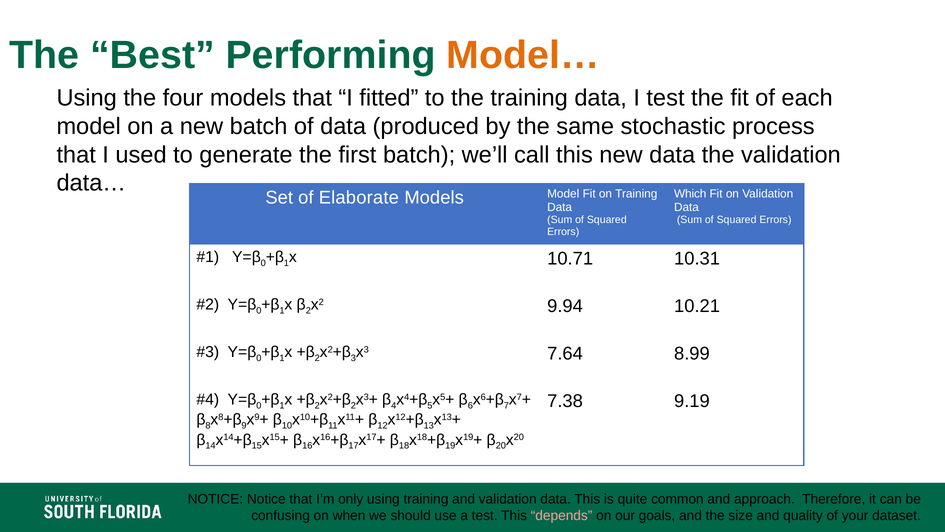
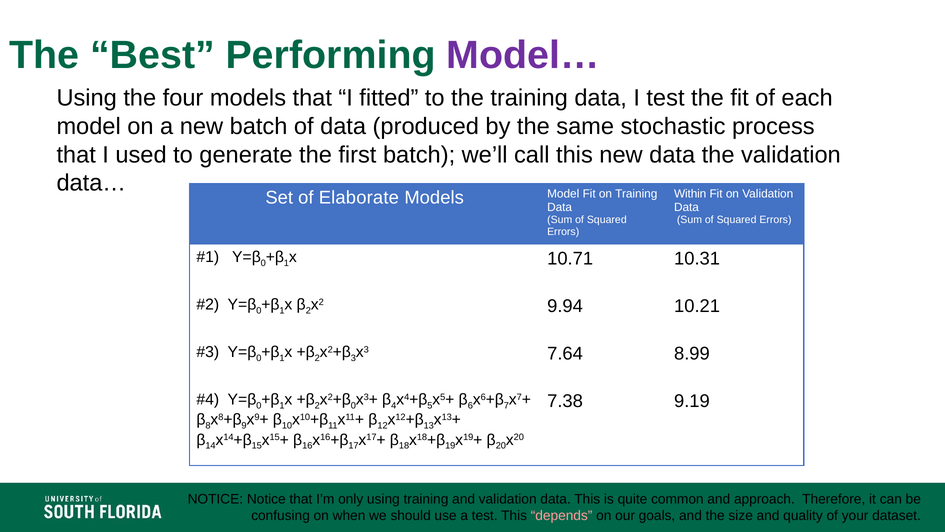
Model… colour: orange -> purple
Which: Which -> Within
2 at (353, 405): 2 -> 0
